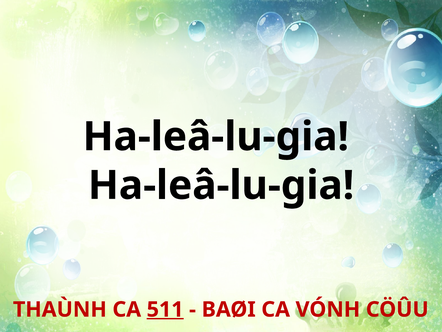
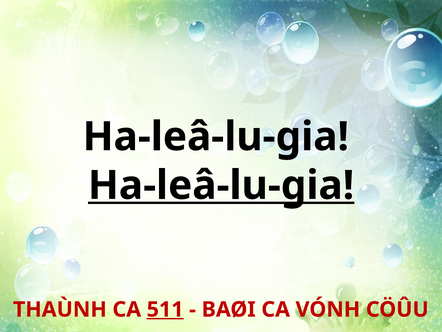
Ha-leâ-lu-gia at (221, 185) underline: none -> present
